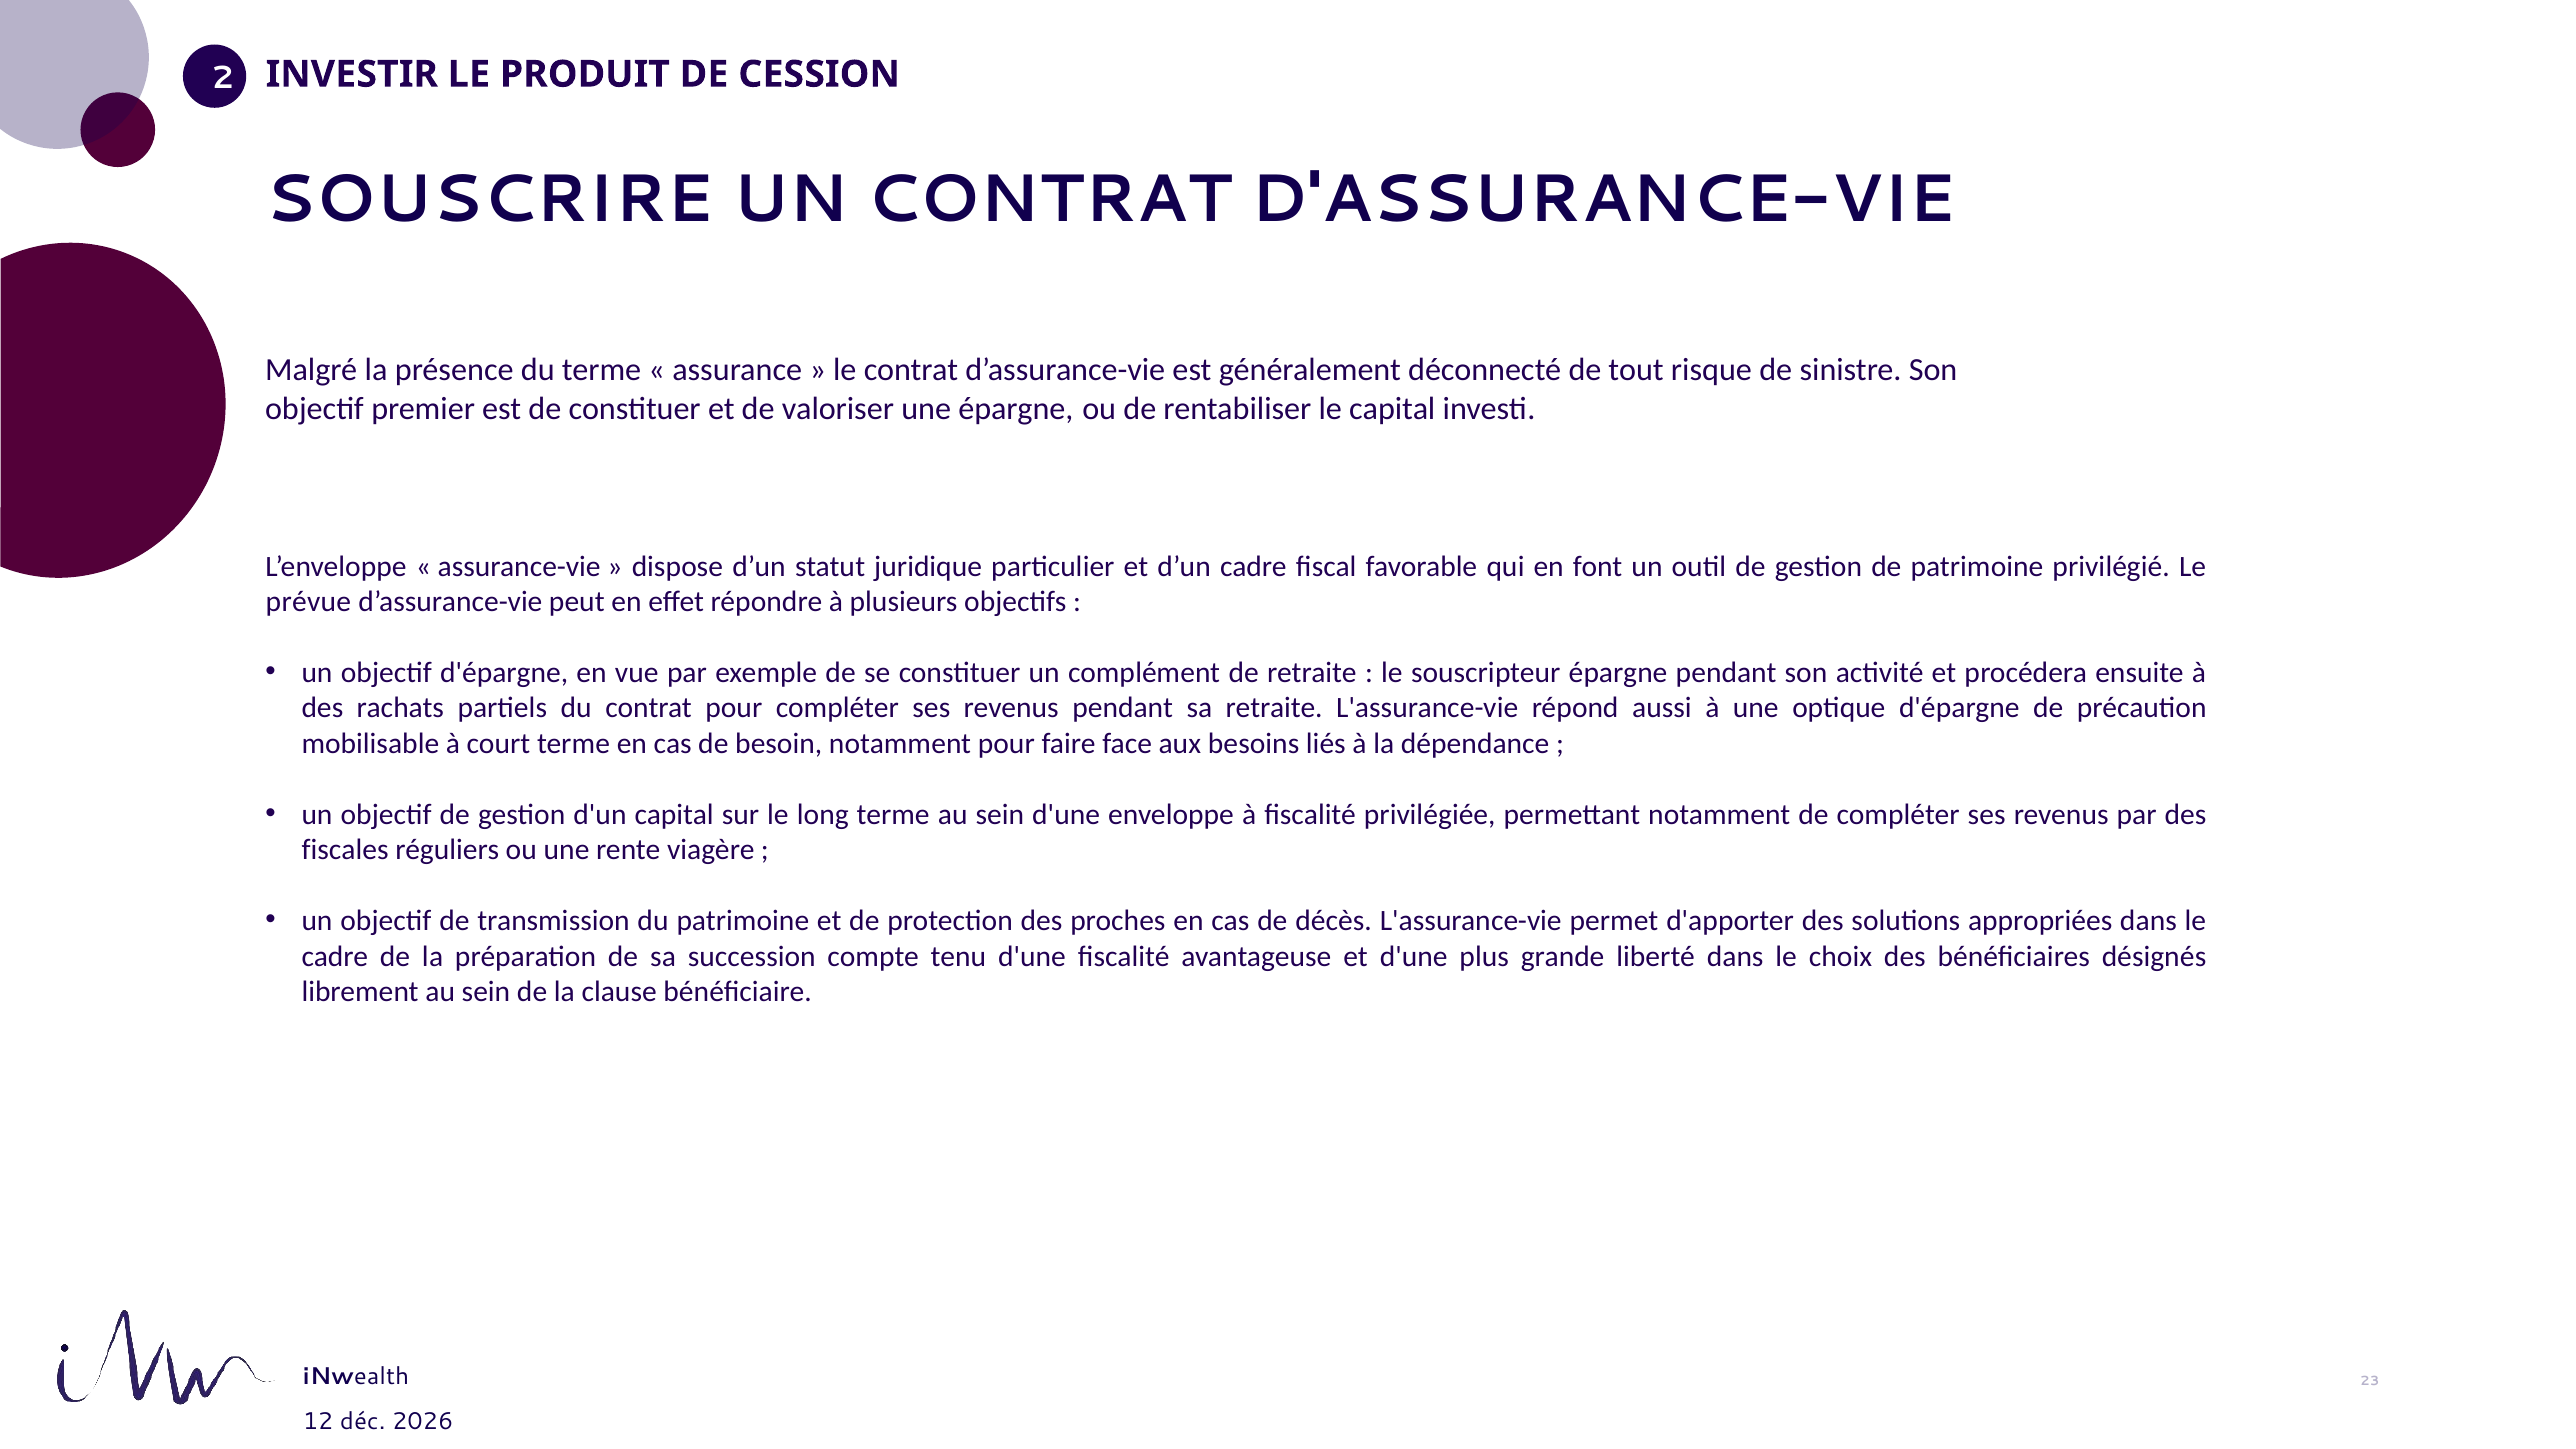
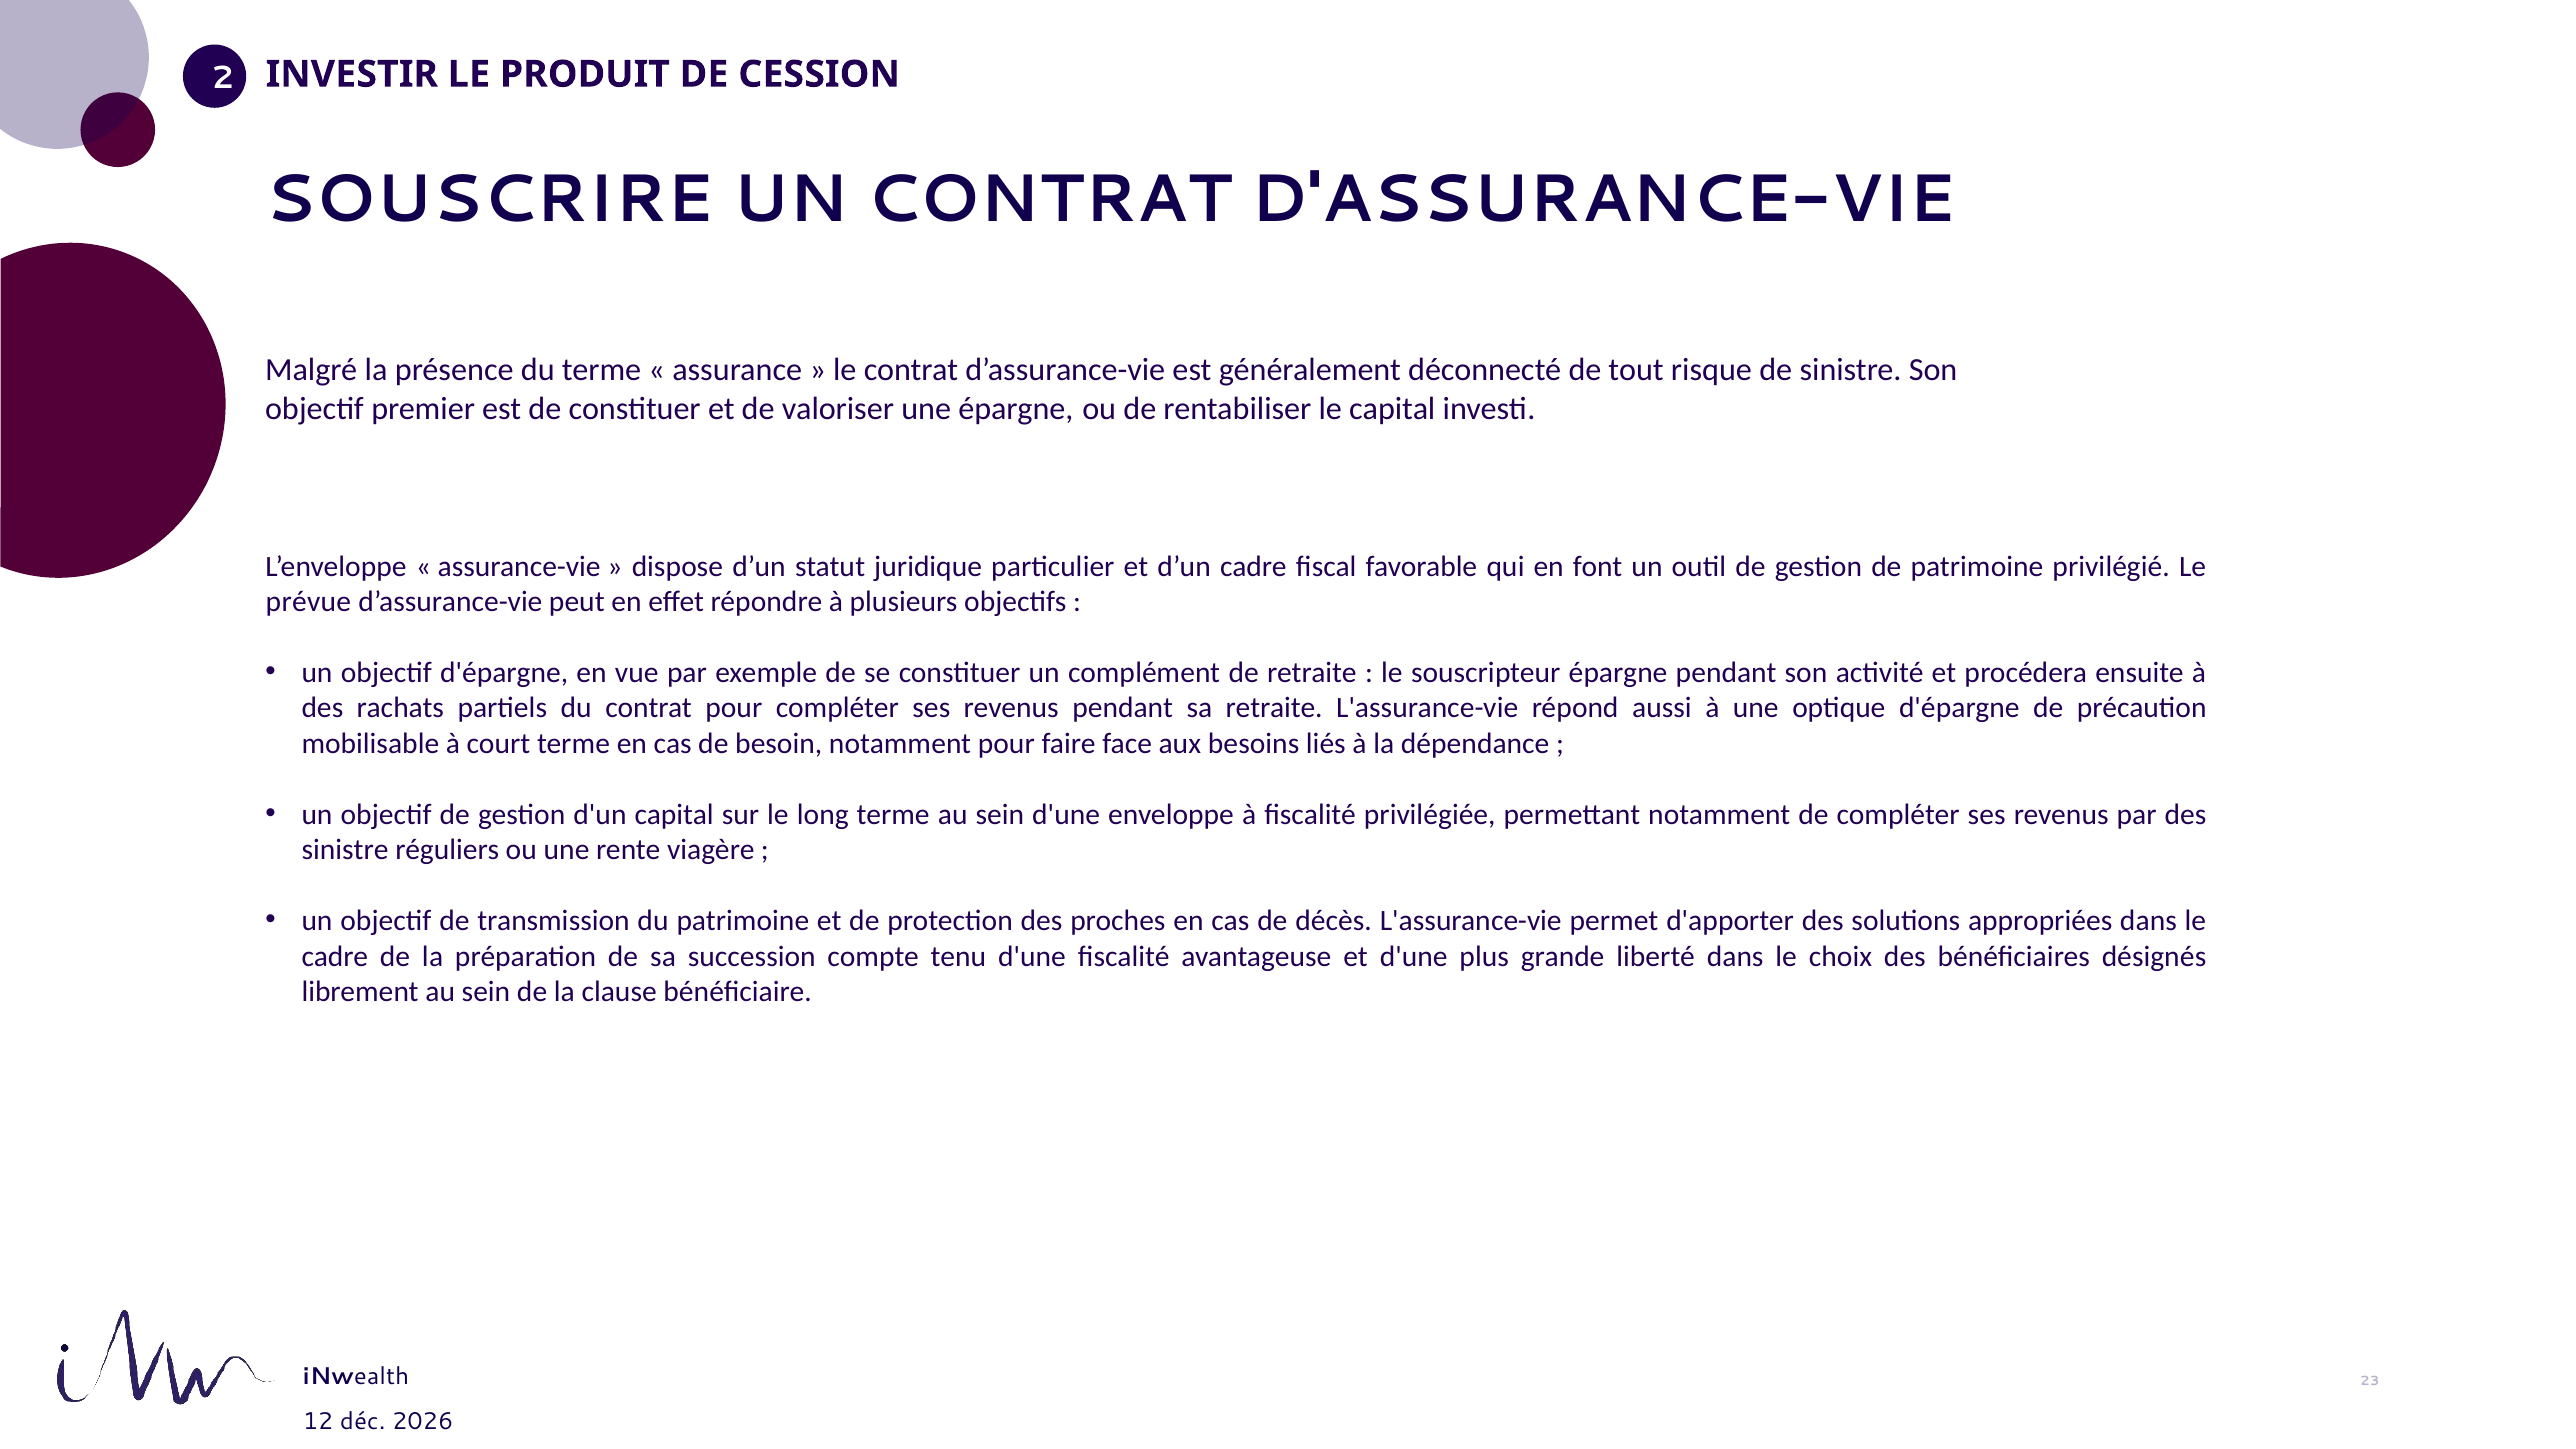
fiscales at (345, 850): fiscales -> sinistre
